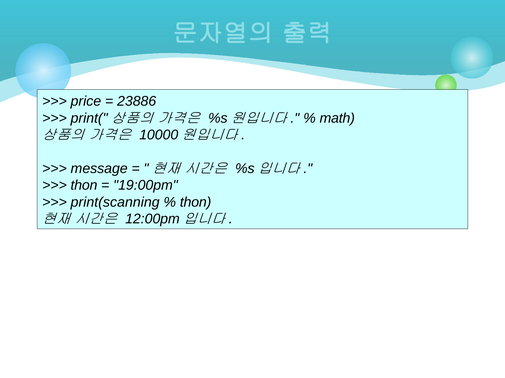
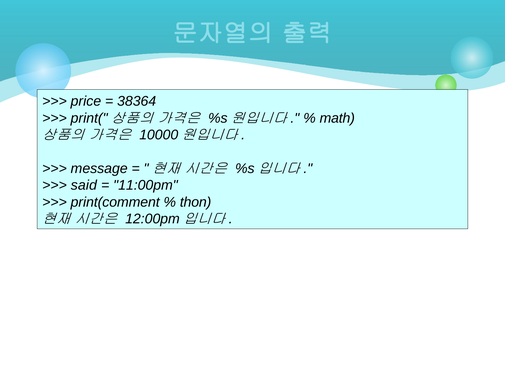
23886: 23886 -> 38364
thon at (84, 186): thon -> said
19:00pm: 19:00pm -> 11:00pm
print(scanning: print(scanning -> print(comment
